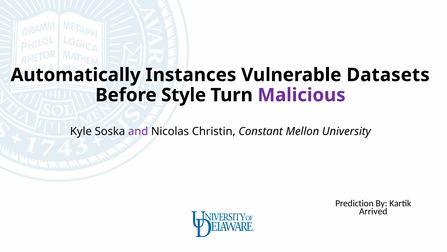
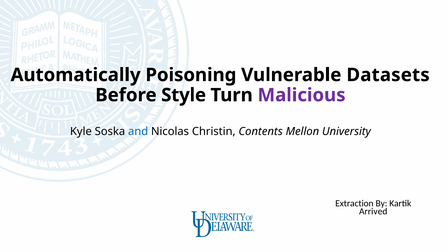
Instances: Instances -> Poisoning
and colour: purple -> blue
Constant: Constant -> Contents
Prediction: Prediction -> Extraction
